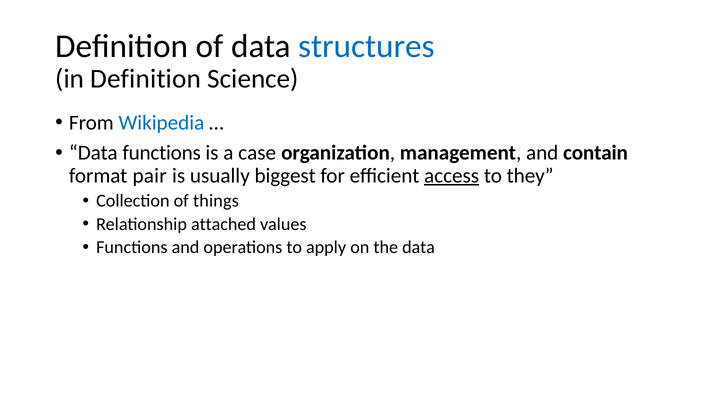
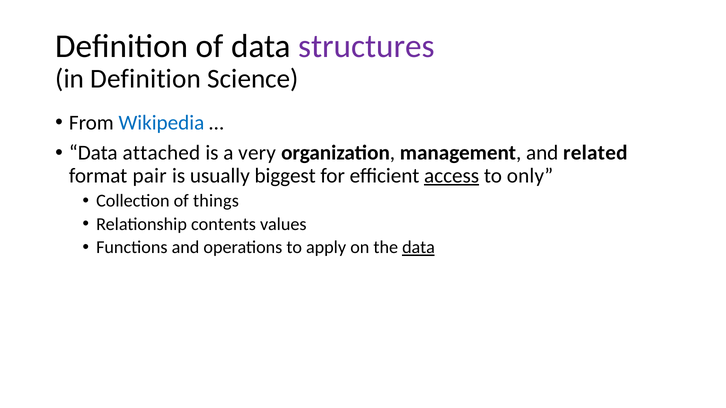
structures colour: blue -> purple
Data functions: functions -> attached
case: case -> very
contain: contain -> related
they: they -> only
attached: attached -> contents
data at (419, 248) underline: none -> present
